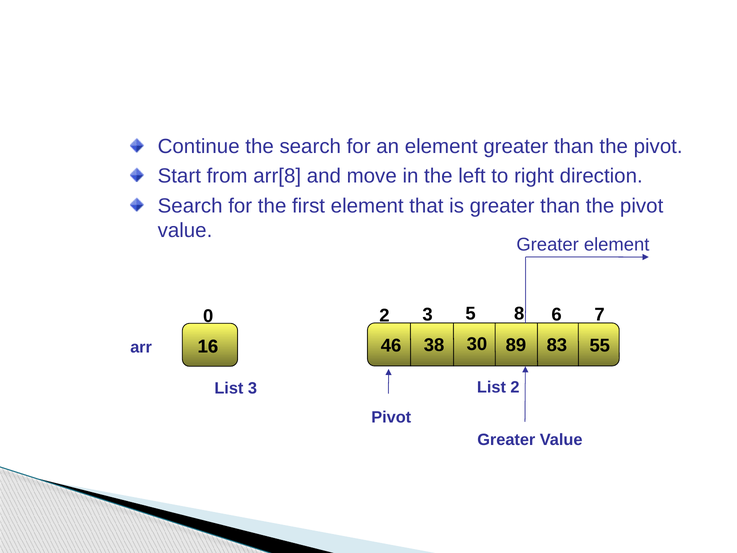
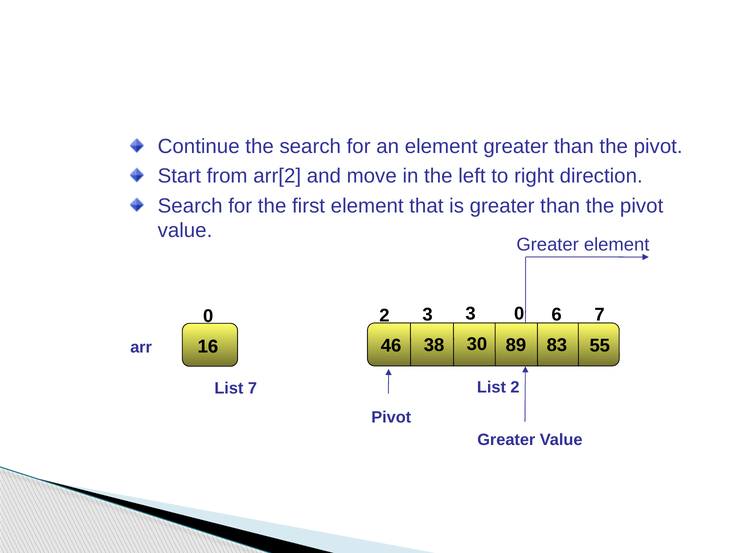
arr[8: arr[8 -> arr[2
3 8: 8 -> 0
2 5: 5 -> 3
List 3: 3 -> 7
